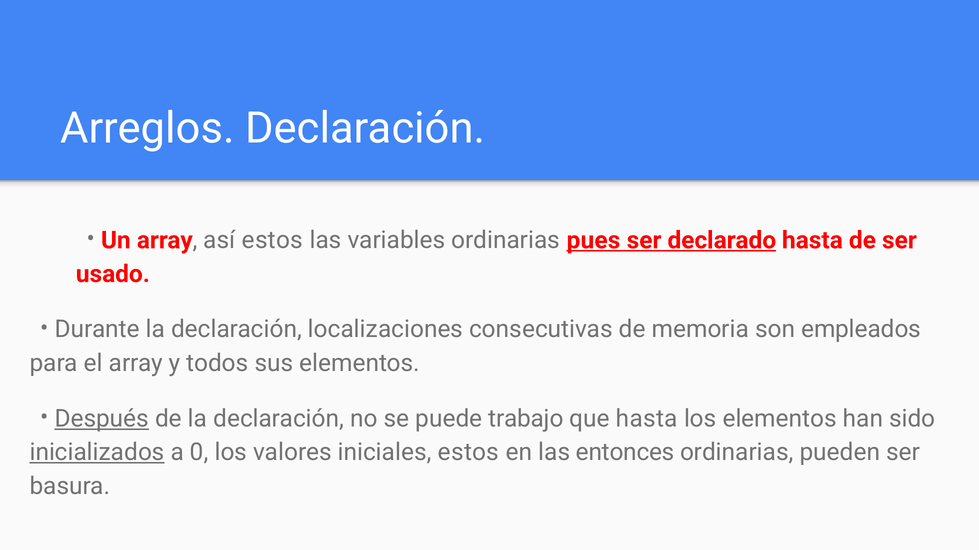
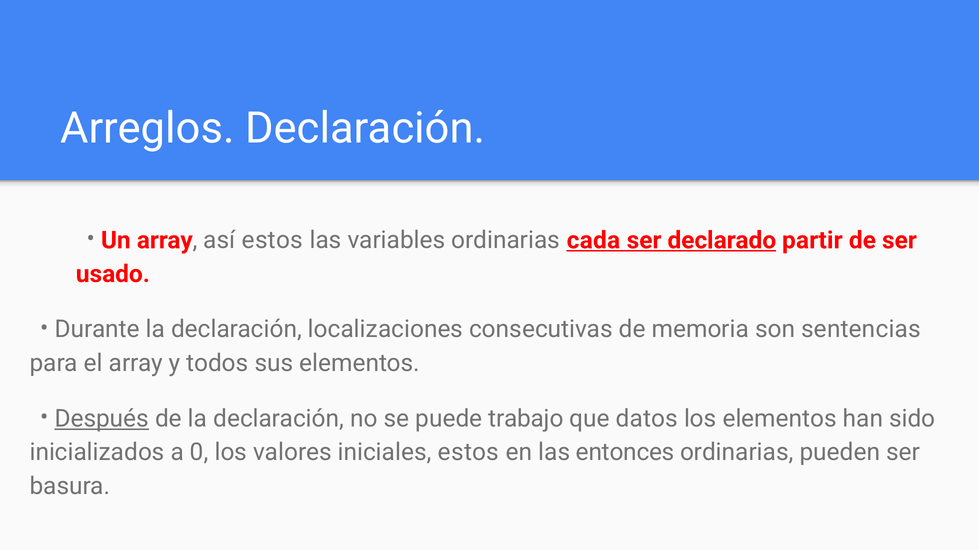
pues: pues -> cada
declarado hasta: hasta -> partir
empleados: empleados -> sentencias
que hasta: hasta -> datos
inicializados underline: present -> none
